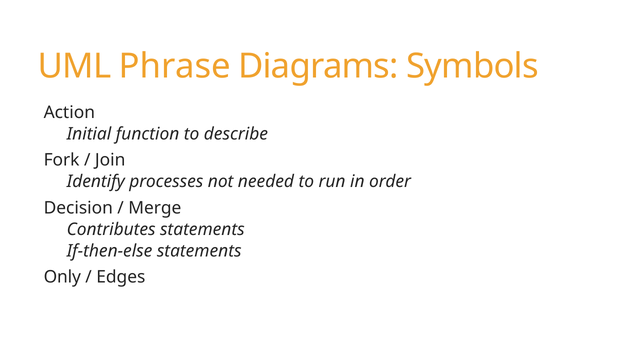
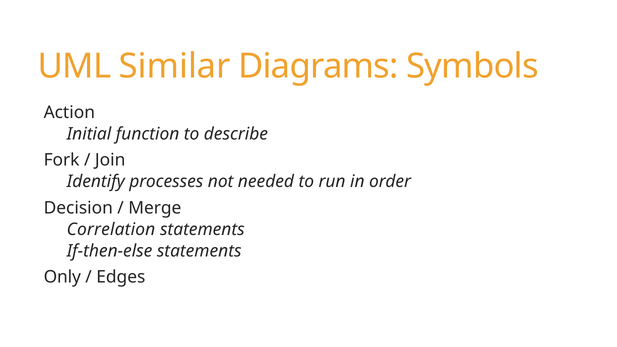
Phrase: Phrase -> Similar
Contributes: Contributes -> Correlation
